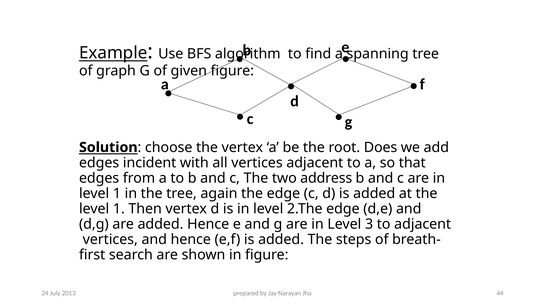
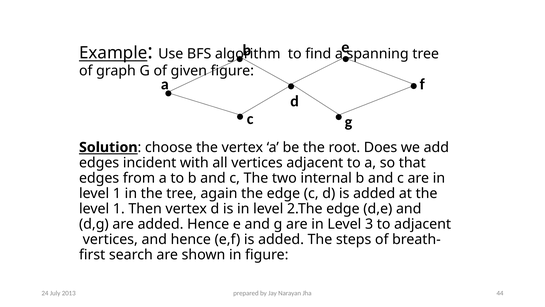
address: address -> internal
